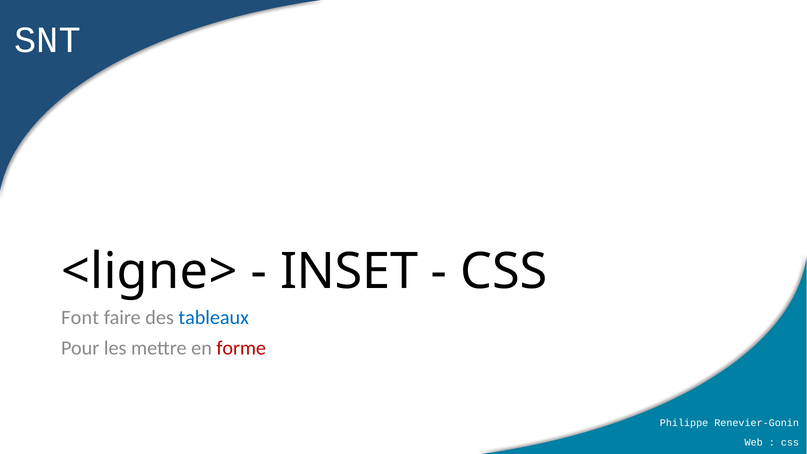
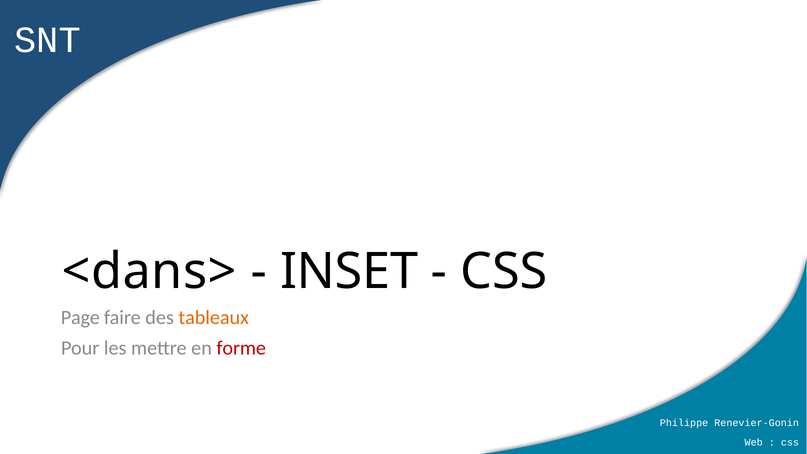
<ligne>: <ligne> -> <dans>
Font: Font -> Page
tableaux colour: blue -> orange
